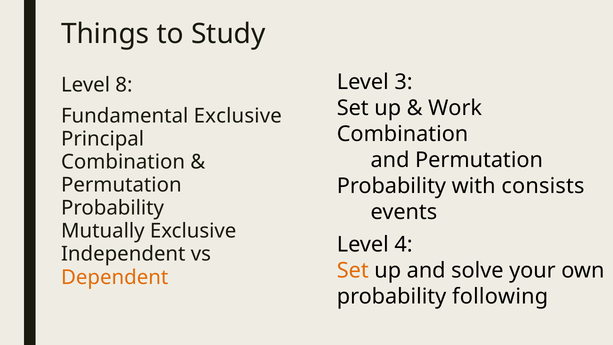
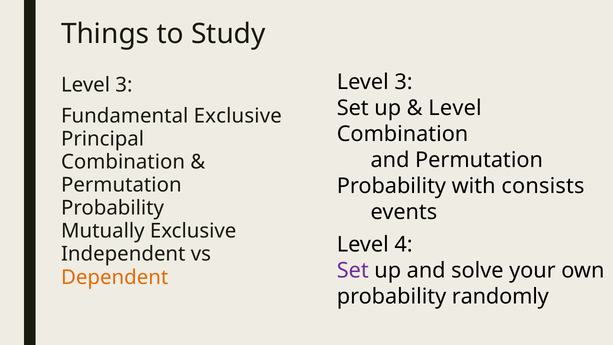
8 at (124, 85): 8 -> 3
Work at (455, 108): Work -> Level
Set at (353, 270) colour: orange -> purple
following: following -> randomly
